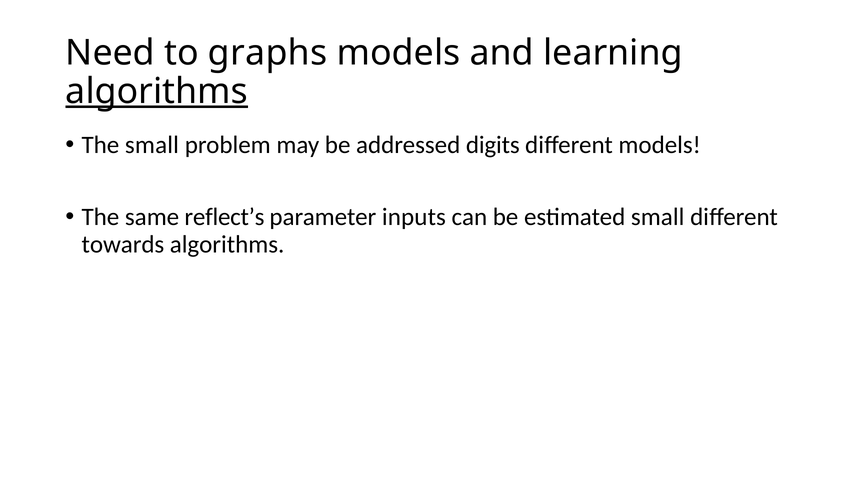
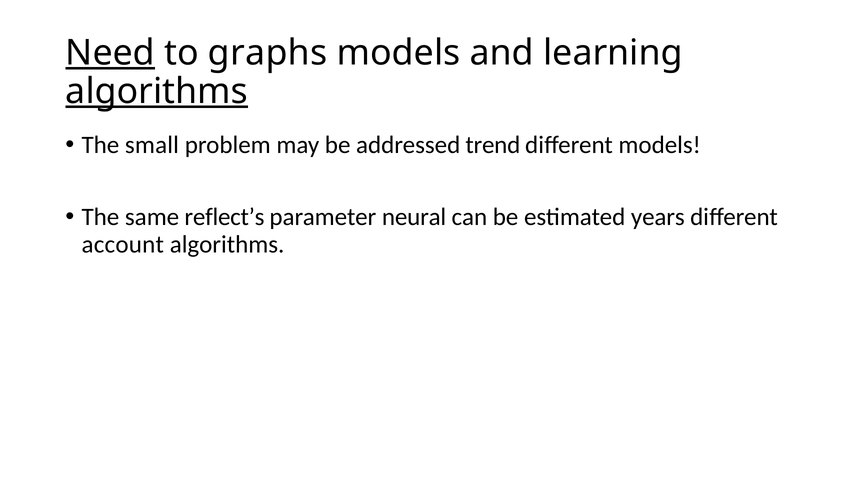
Need underline: none -> present
digits: digits -> trend
inputs: inputs -> neural
estimated small: small -> years
towards: towards -> account
